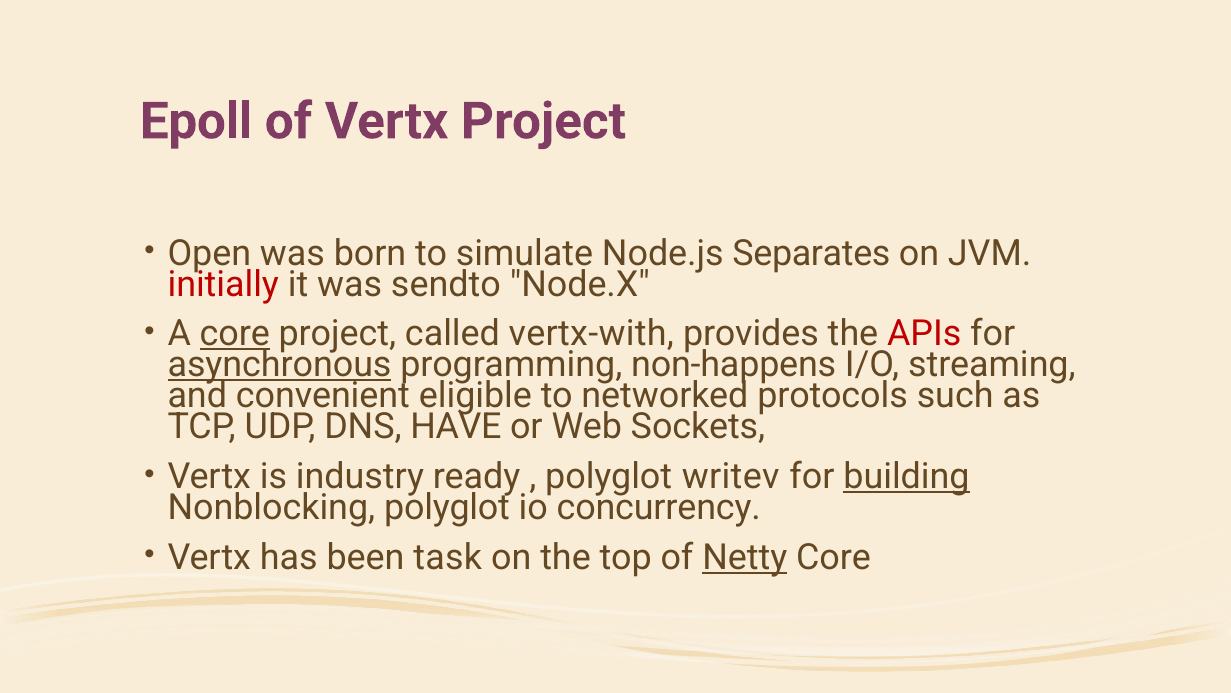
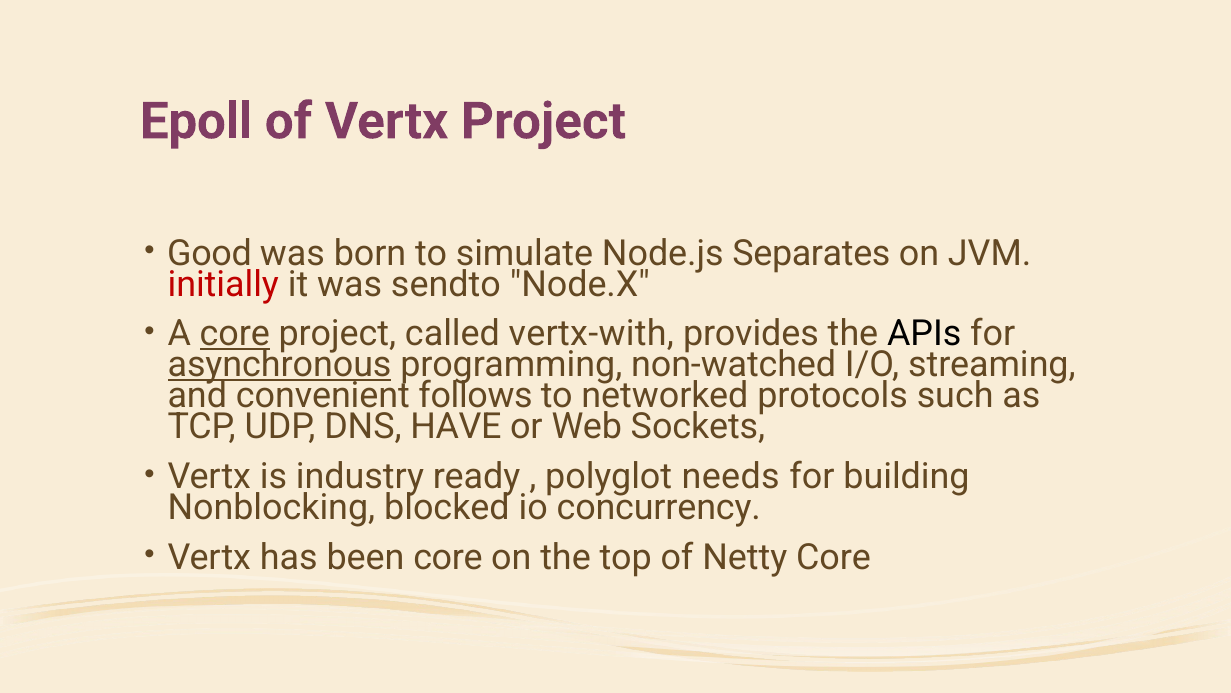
Open: Open -> Good
APIs colour: red -> black
non-happens: non-happens -> non-watched
eligible: eligible -> follows
writev: writev -> needs
building underline: present -> none
Nonblocking polyglot: polyglot -> blocked
been task: task -> core
Netty underline: present -> none
